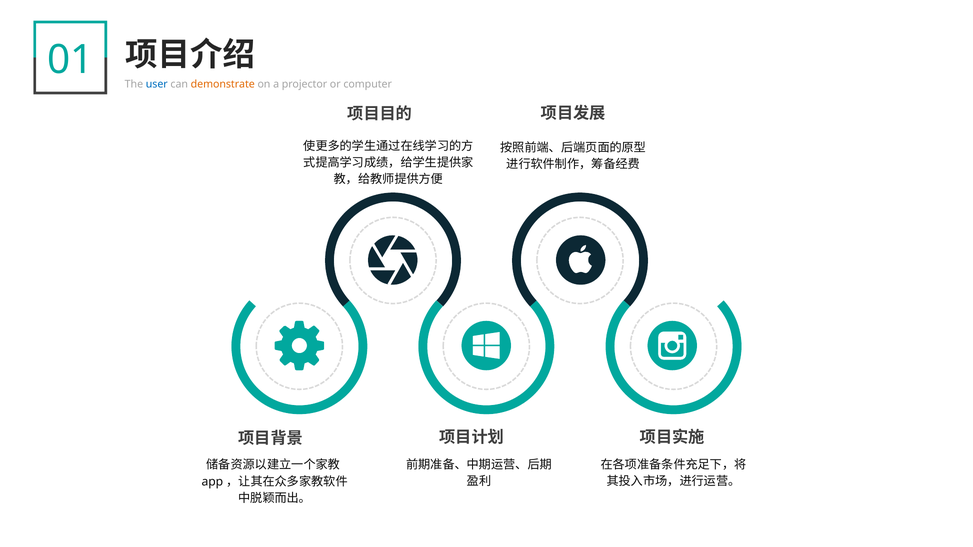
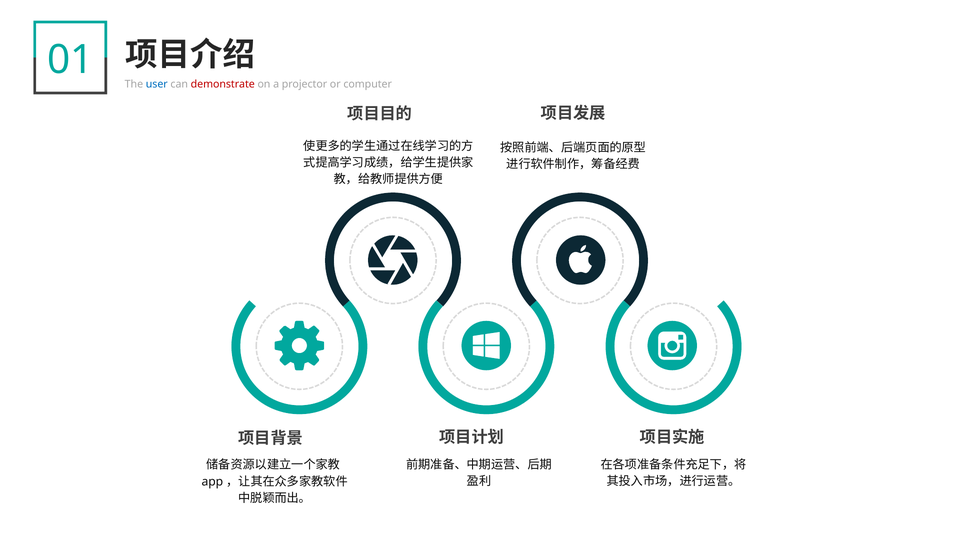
demonstrate colour: orange -> red
